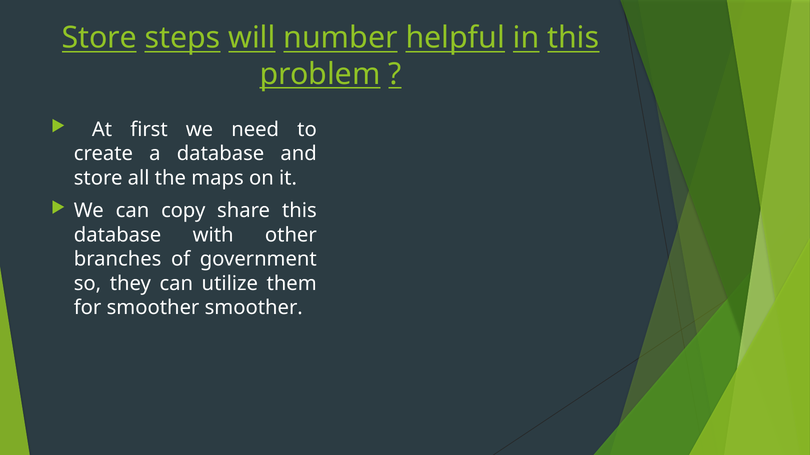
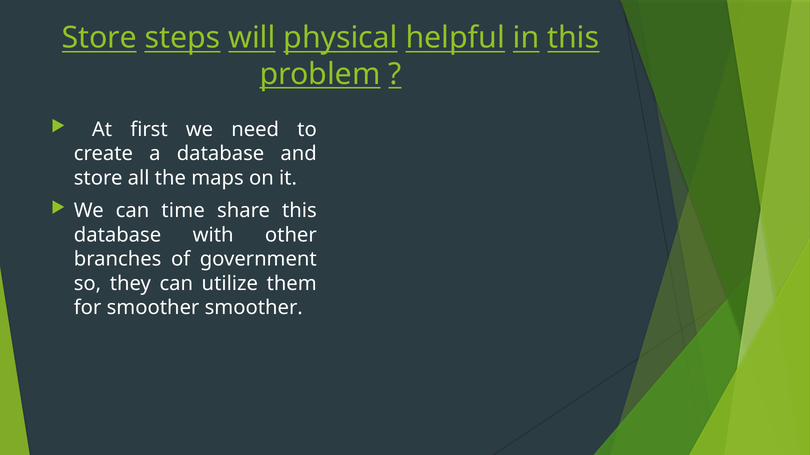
number: number -> physical
copy: copy -> time
